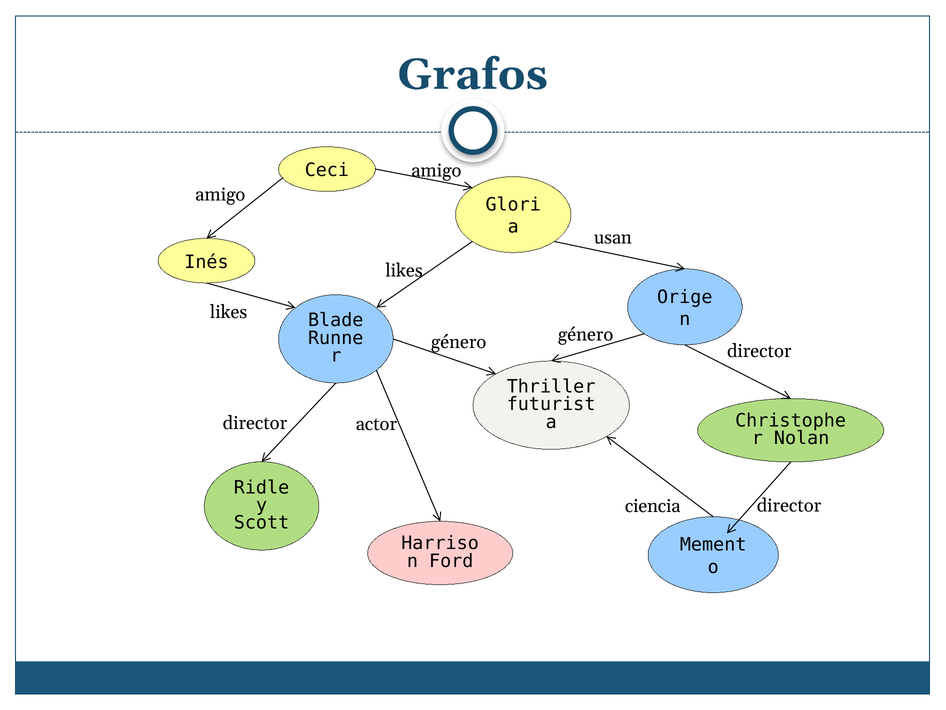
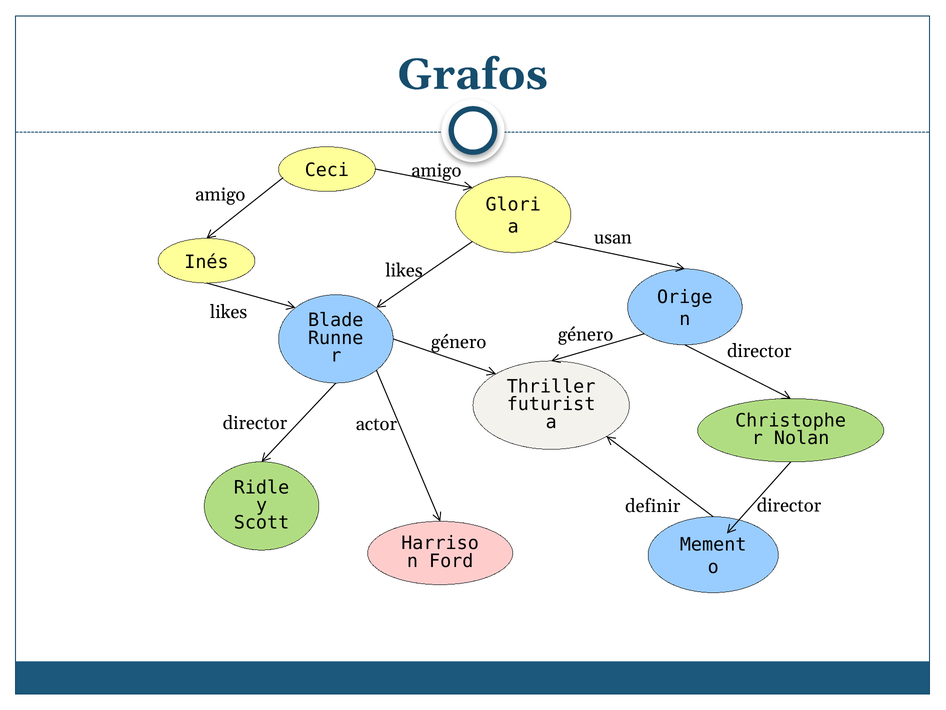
ciencia: ciencia -> definir
